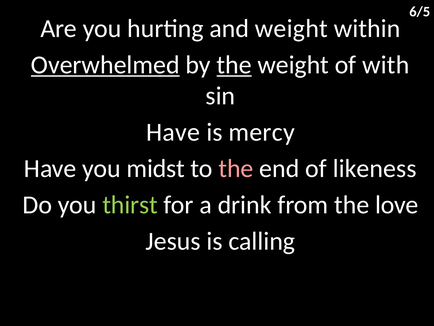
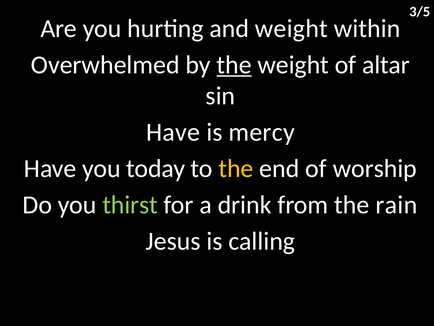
6/5: 6/5 -> 3/5
Overwhelmed underline: present -> none
with: with -> altar
midst: midst -> today
the at (236, 168) colour: pink -> yellow
likeness: likeness -> worship
love: love -> rain
